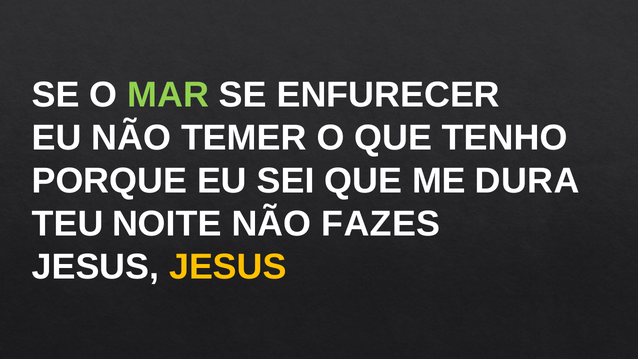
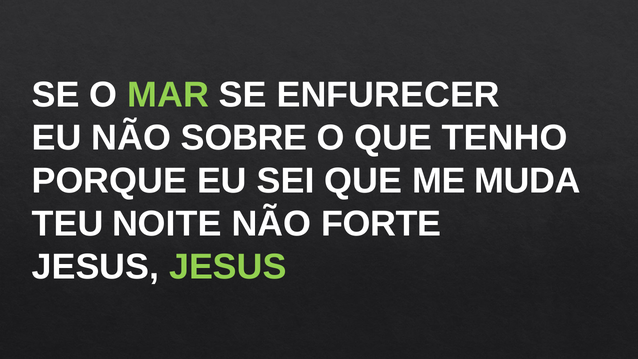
TEMER: TEMER -> SOBRE
DURA: DURA -> MUDA
FAZES: FAZES -> FORTE
JESUS at (228, 267) colour: yellow -> light green
